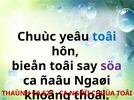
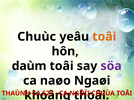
toâi at (104, 37) colour: blue -> orange
bieån: bieån -> daùm
ñaâu: ñaâu -> naøo
